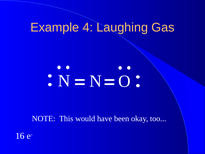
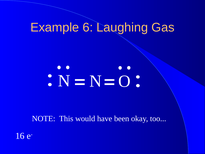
4: 4 -> 6
